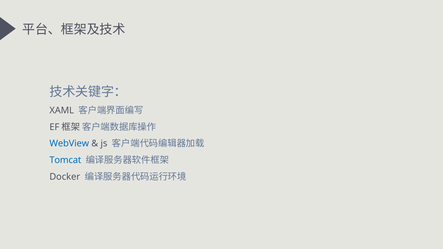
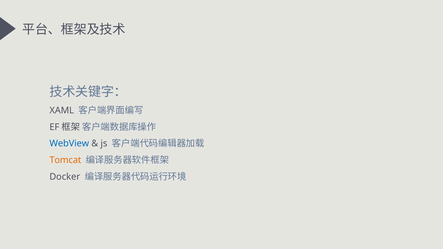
Tomcat colour: blue -> orange
